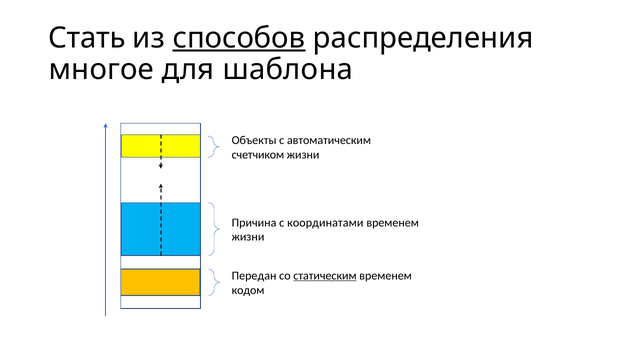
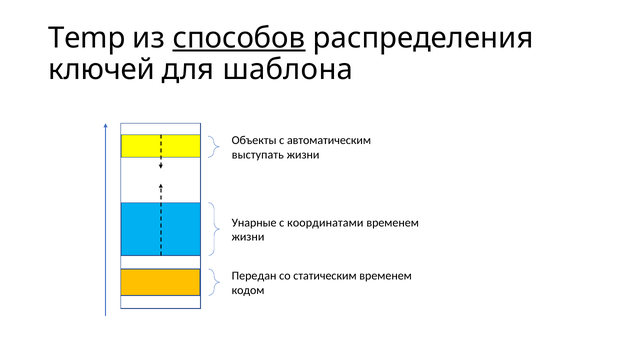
Стать: Стать -> Temp
многое: многое -> ключей
счетчиком: счетчиком -> выступать
Причина: Причина -> Унарные
статическим underline: present -> none
